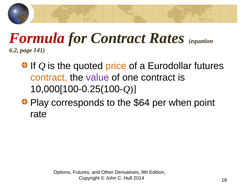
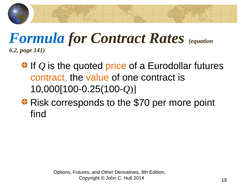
Formula colour: red -> blue
value colour: purple -> orange
Play: Play -> Risk
$64: $64 -> $70
when: when -> more
rate: rate -> find
